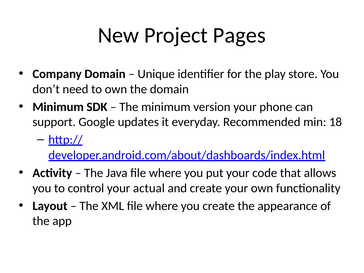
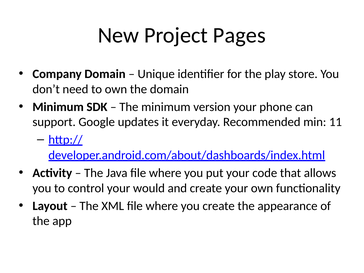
18: 18 -> 11
actual: actual -> would
